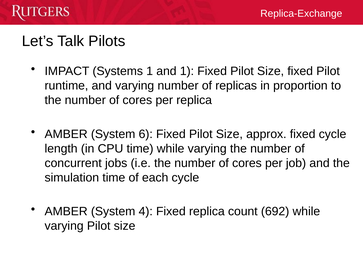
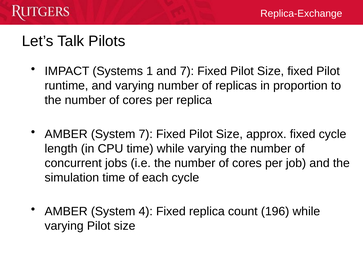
and 1: 1 -> 7
System 6: 6 -> 7
692: 692 -> 196
